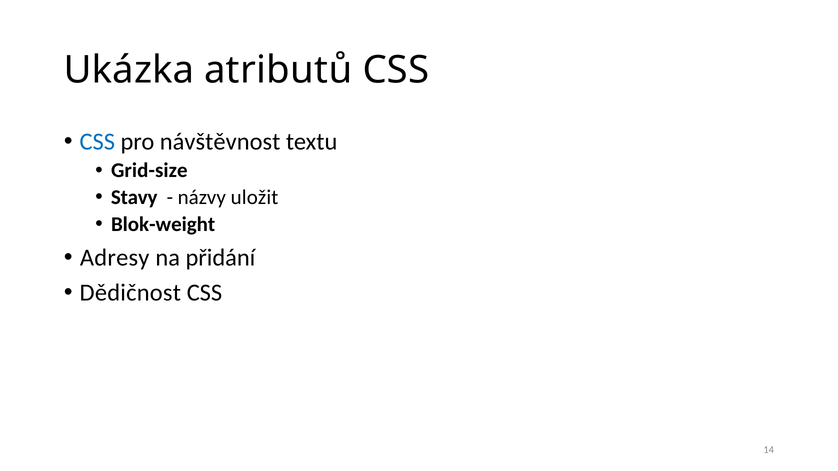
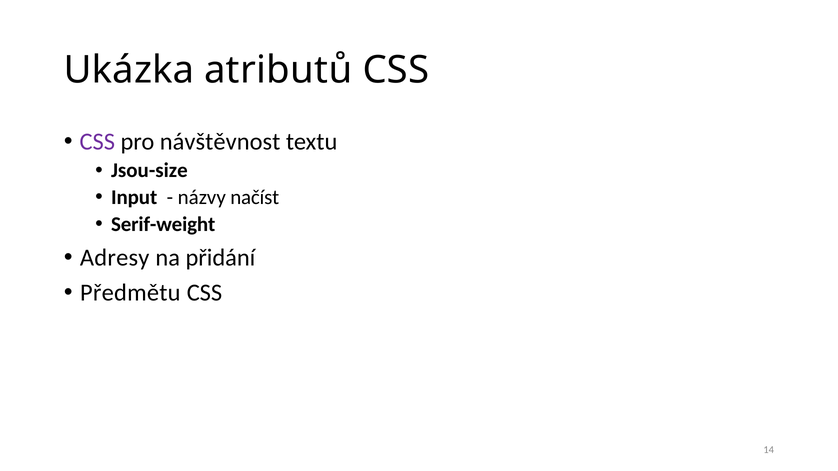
CSS at (97, 142) colour: blue -> purple
Grid-size: Grid-size -> Jsou-size
Stavy: Stavy -> Input
uložit: uložit -> načíst
Blok-weight: Blok-weight -> Serif-weight
Dědičnost: Dědičnost -> Předmětu
